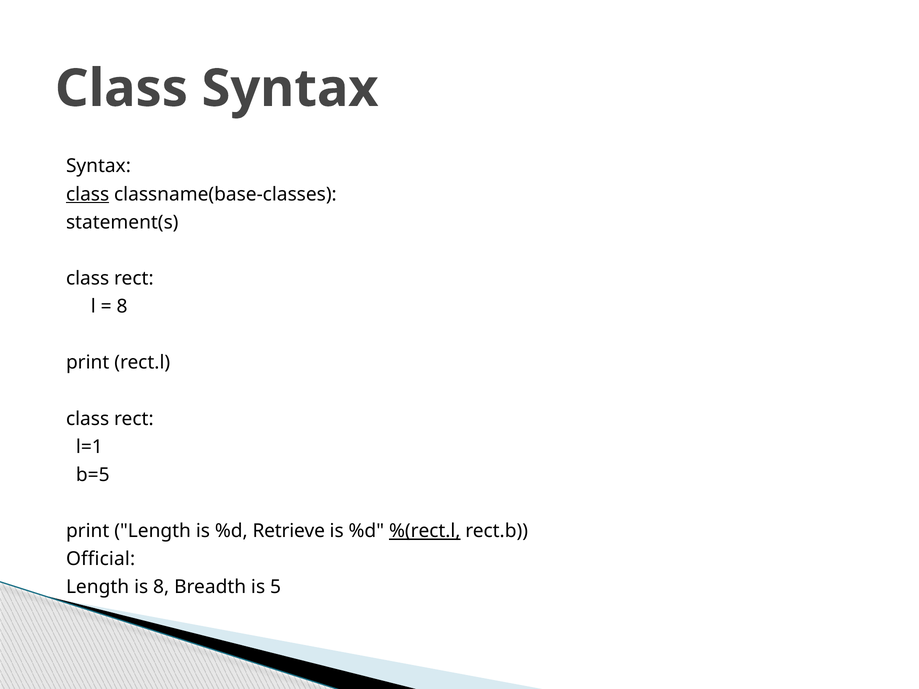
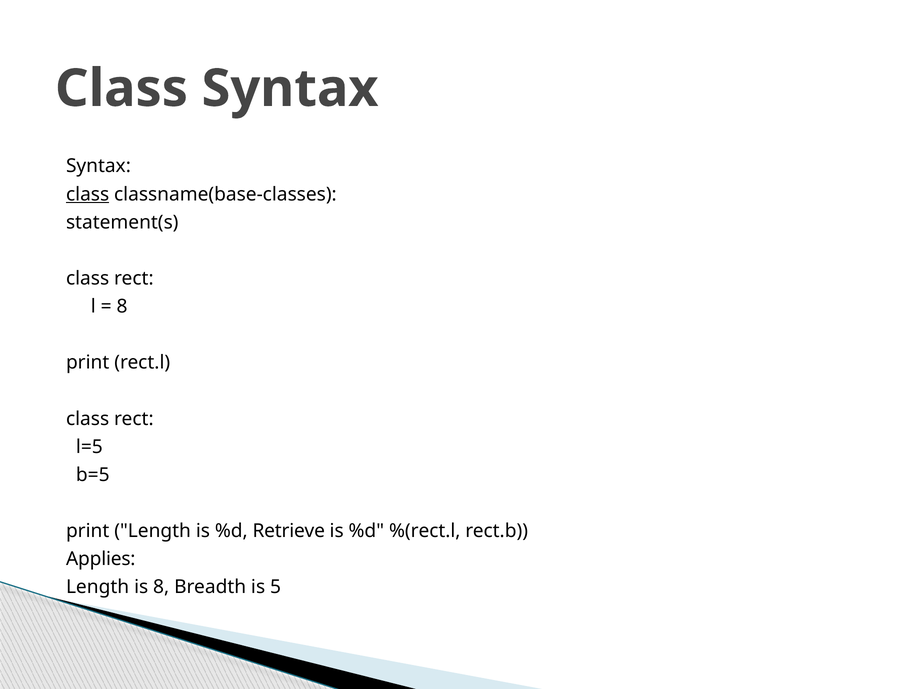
l=1: l=1 -> l=5
%(rect.l underline: present -> none
Official: Official -> Applies
